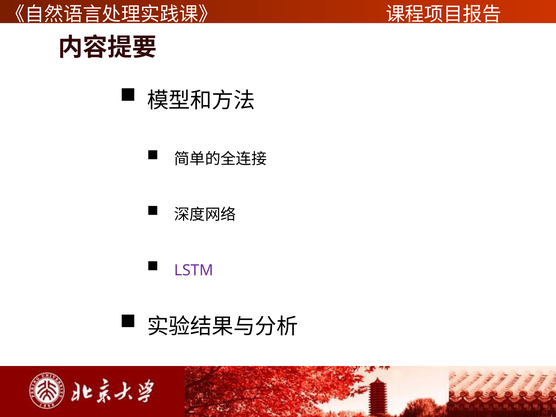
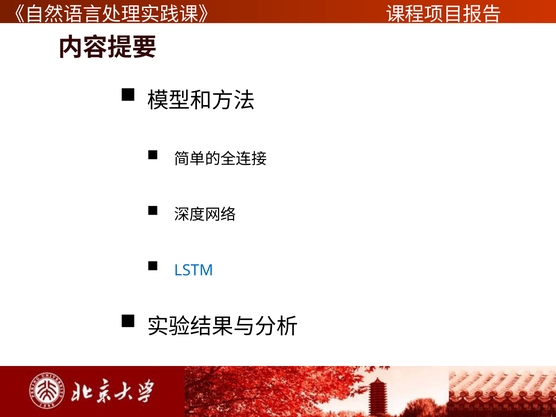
LSTM colour: purple -> blue
